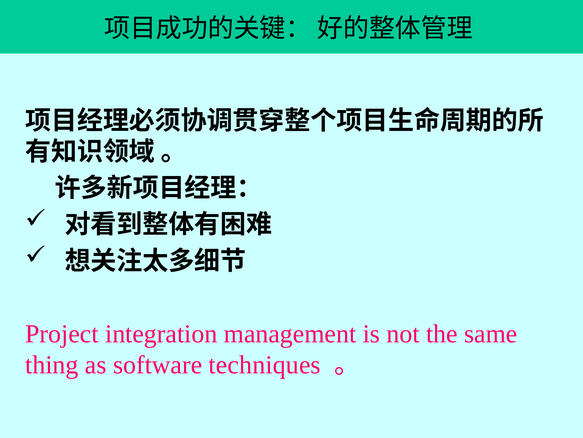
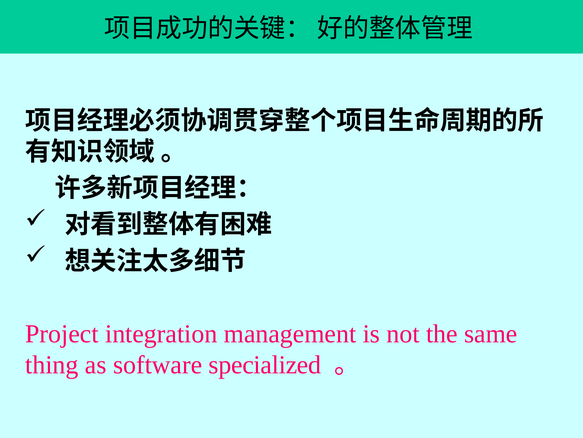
techniques: techniques -> specialized
